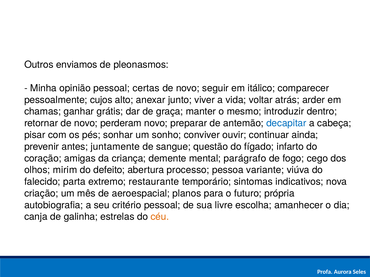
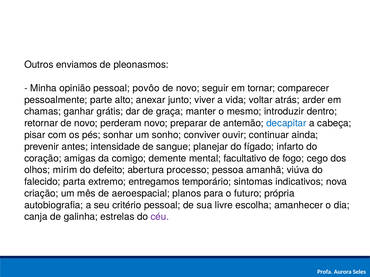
certas: certas -> povôo
itálico: itálico -> tornar
cujos: cujos -> parte
juntamente: juntamente -> intensidade
questão: questão -> planejar
criança: criança -> comigo
parágrafo: parágrafo -> facultativo
variante: variante -> amanhã
restaurante: restaurante -> entregamos
céu colour: orange -> purple
